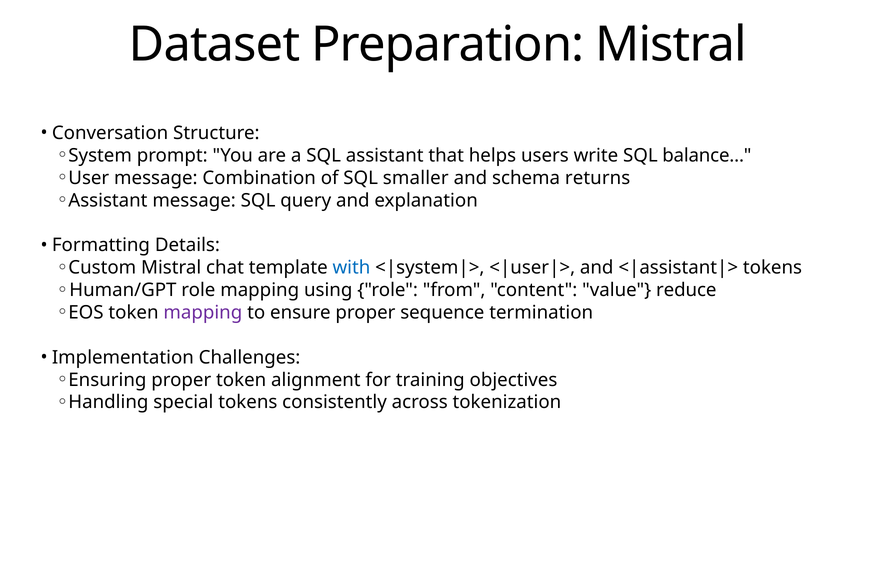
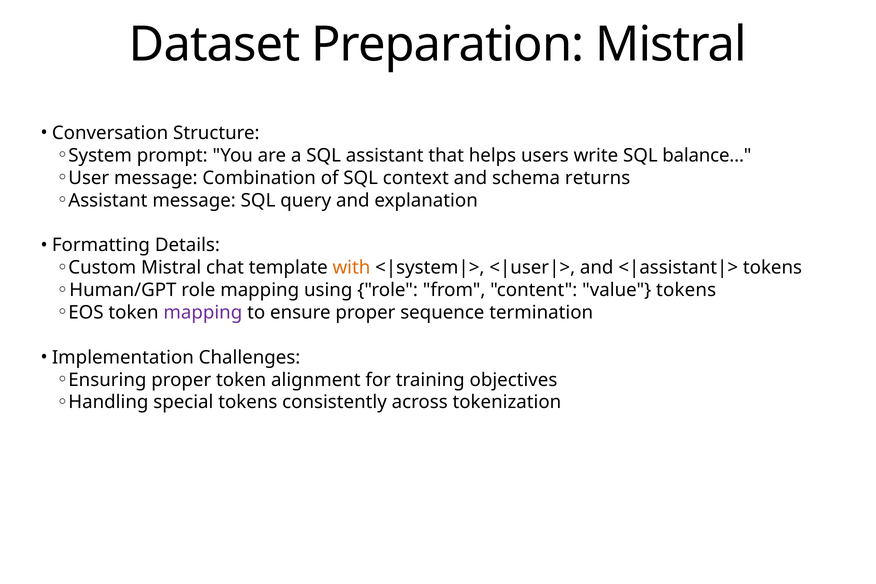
smaller: smaller -> context
with colour: blue -> orange
value reduce: reduce -> tokens
